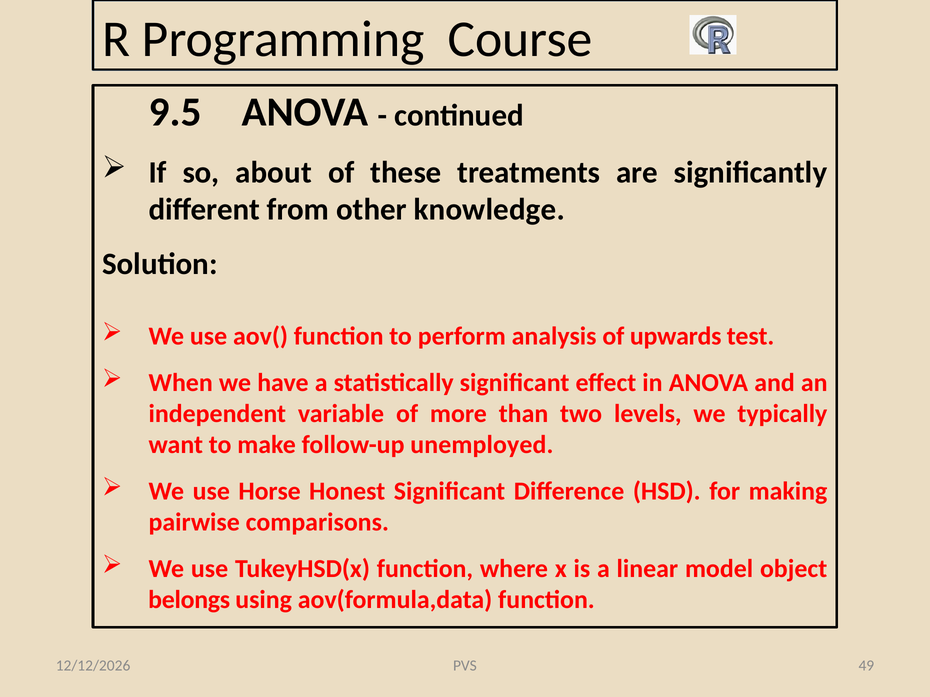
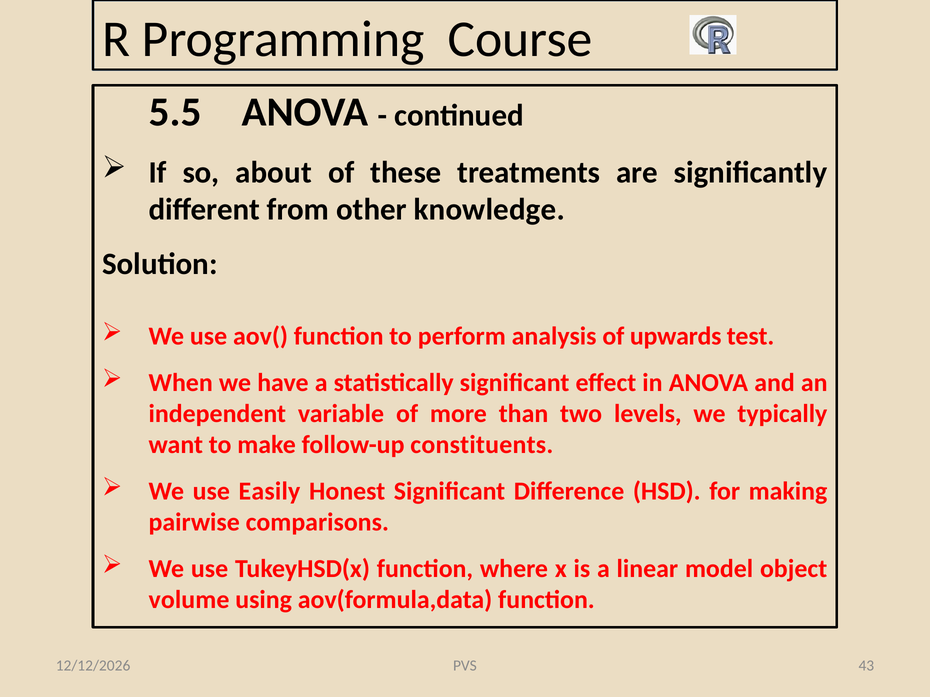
9.5: 9.5 -> 5.5
unemployed: unemployed -> constituents
Horse: Horse -> Easily
belongs: belongs -> volume
49: 49 -> 43
